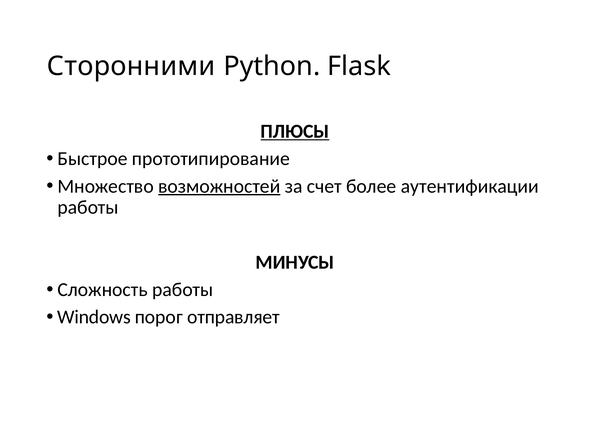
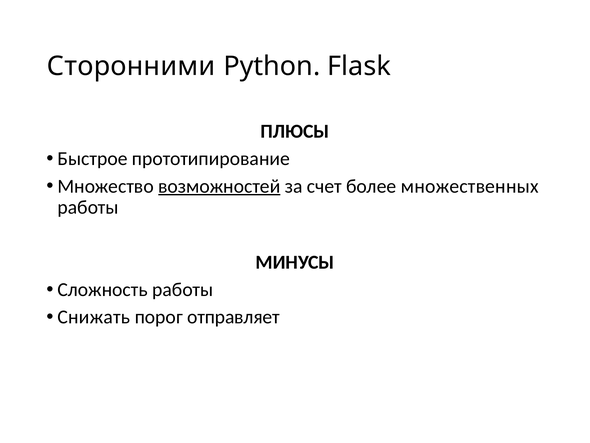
ПЛЮСЫ underline: present -> none
аутентификации: аутентификации -> множественных
Windows: Windows -> Снижать
